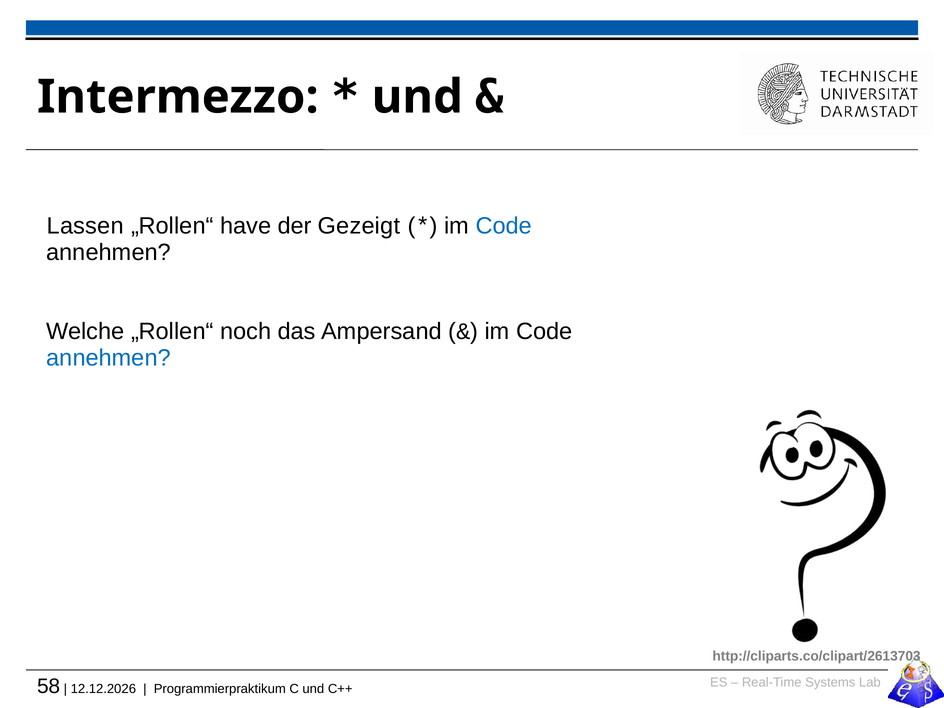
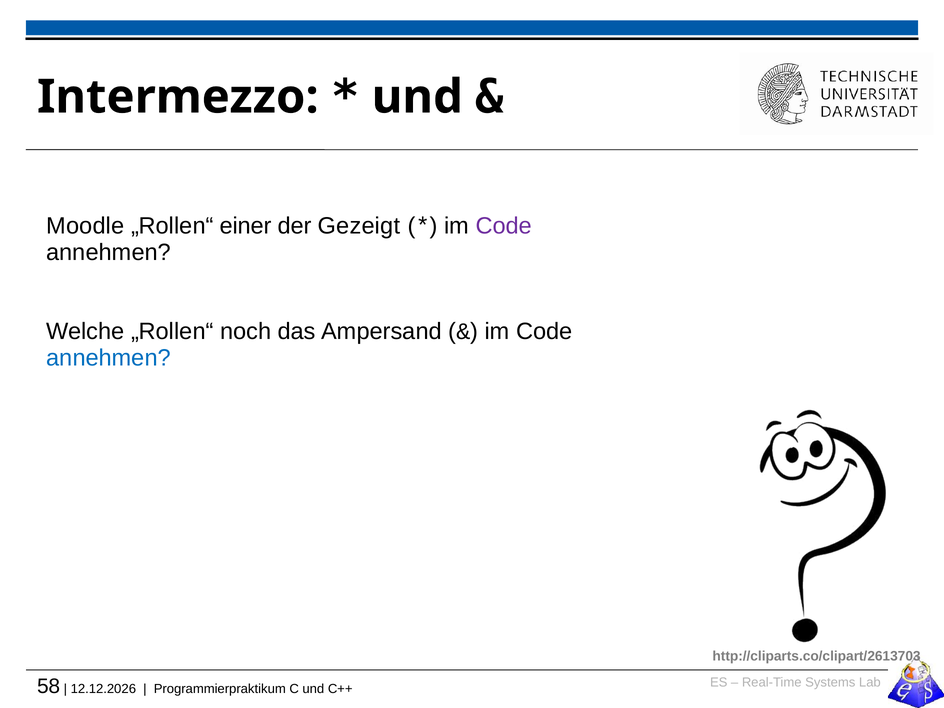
Lassen: Lassen -> Moodle
have: have -> einer
Code at (504, 226) colour: blue -> purple
